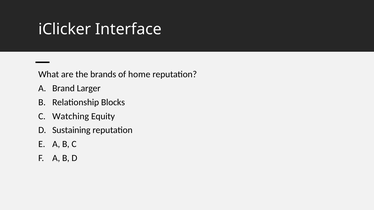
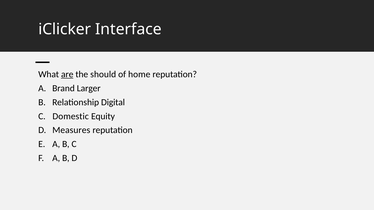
are underline: none -> present
brands: brands -> should
Blocks: Blocks -> Digital
Watching: Watching -> Domestic
Sustaining: Sustaining -> Measures
